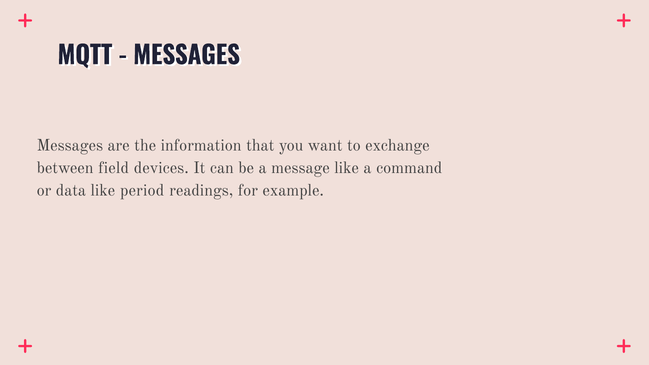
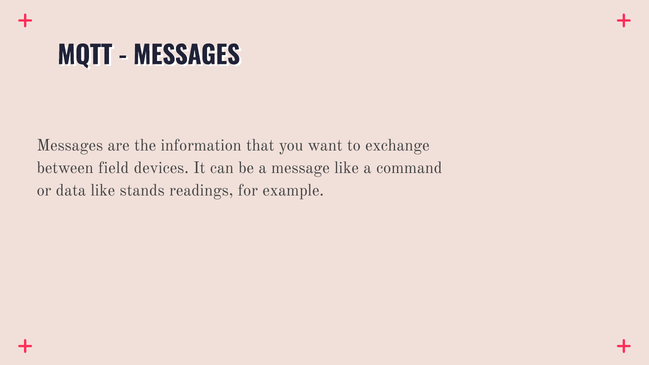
period: period -> stands
